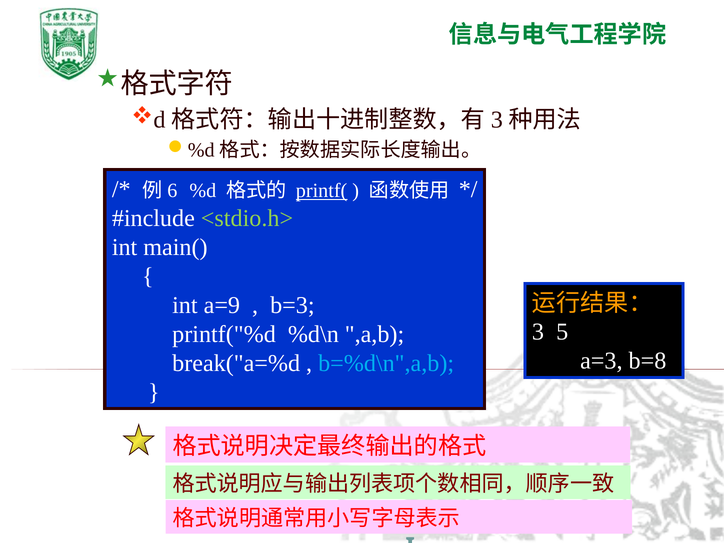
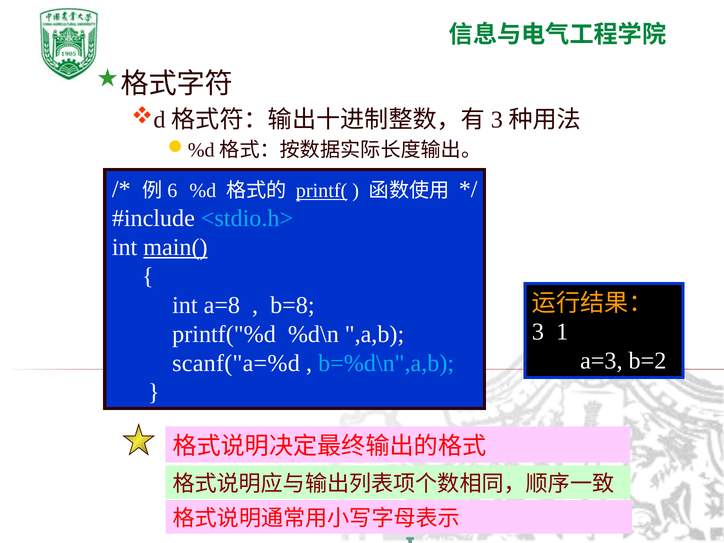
<stdio.h> colour: light green -> light blue
main( underline: none -> present
a=9: a=9 -> a=8
b=3: b=3 -> b=8
5: 5 -> 1
b=8: b=8 -> b=2
break("a=%d: break("a=%d -> scanf("a=%d
